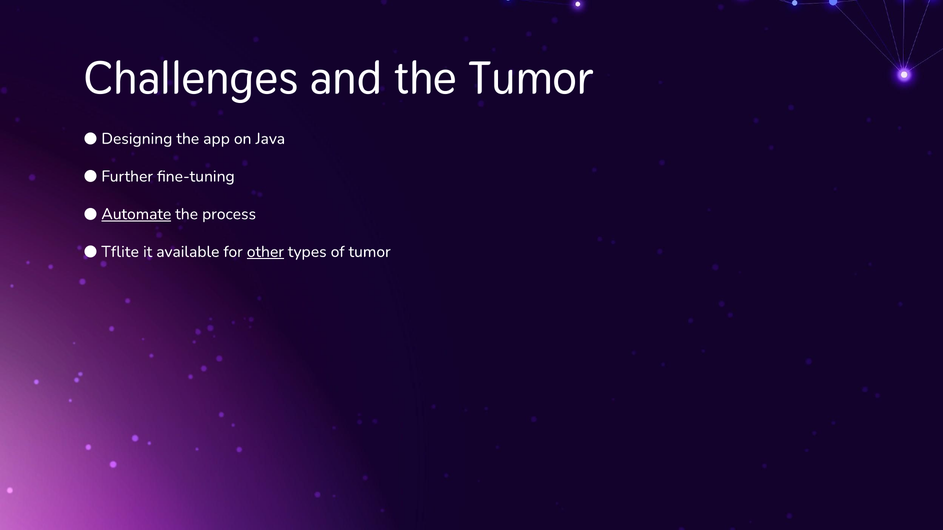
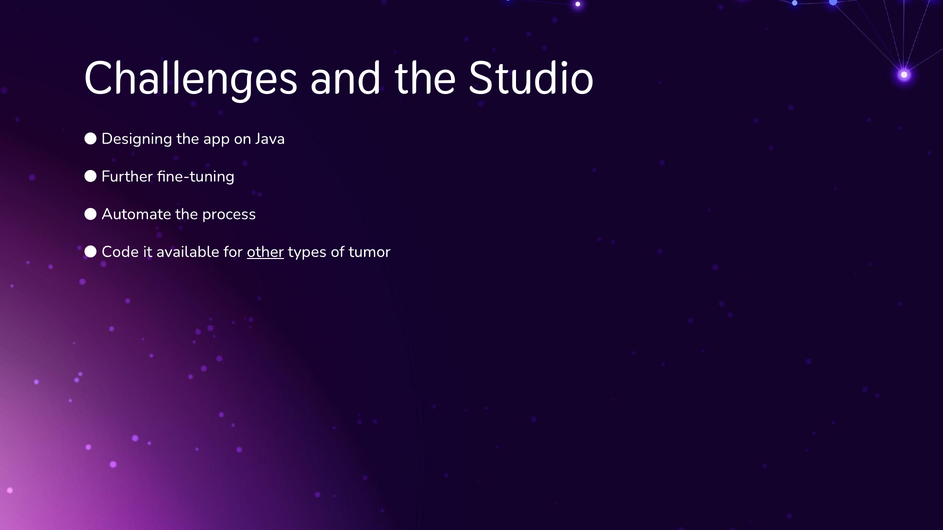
the Tumor: Tumor -> Studio
Automate underline: present -> none
Tflite: Tflite -> Code
